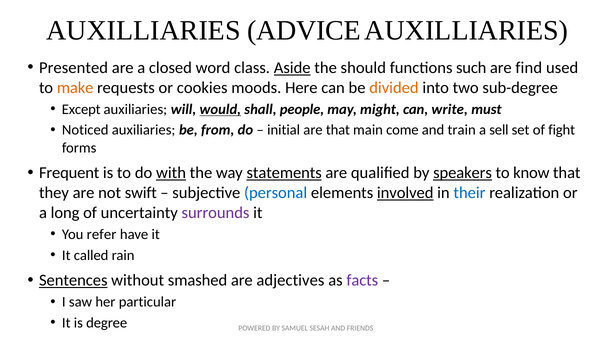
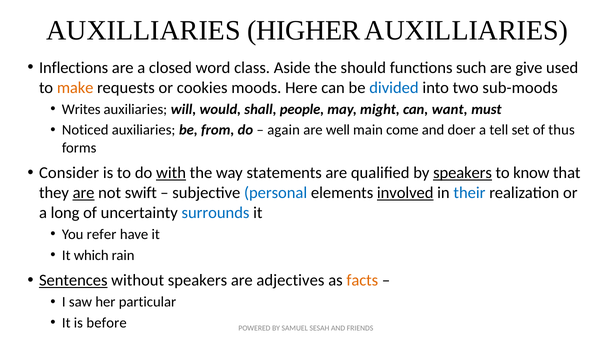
ADVICE: ADVICE -> HIGHER
Presented: Presented -> Inflections
Aside underline: present -> none
find: find -> give
divided colour: orange -> blue
sub-degree: sub-degree -> sub-moods
Except: Except -> Writes
would underline: present -> none
write: write -> want
initial: initial -> again
are that: that -> well
train: train -> doer
sell: sell -> tell
fight: fight -> thus
Frequent: Frequent -> Consider
statements underline: present -> none
are at (84, 193) underline: none -> present
surrounds colour: purple -> blue
called: called -> which
without smashed: smashed -> speakers
facts colour: purple -> orange
degree: degree -> before
